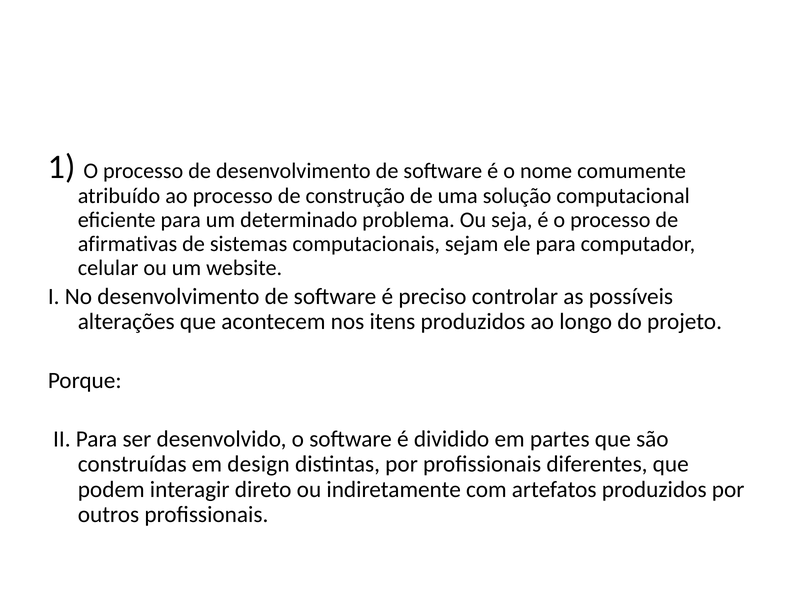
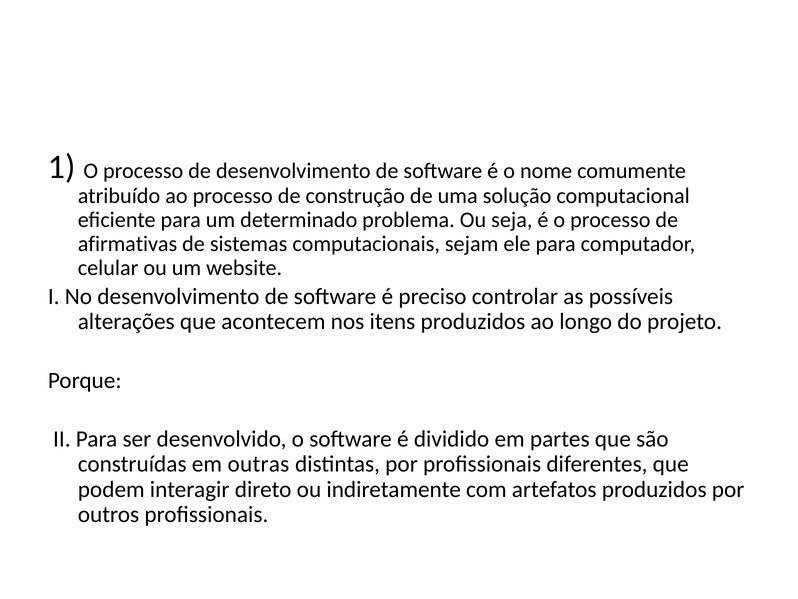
design: design -> outras
